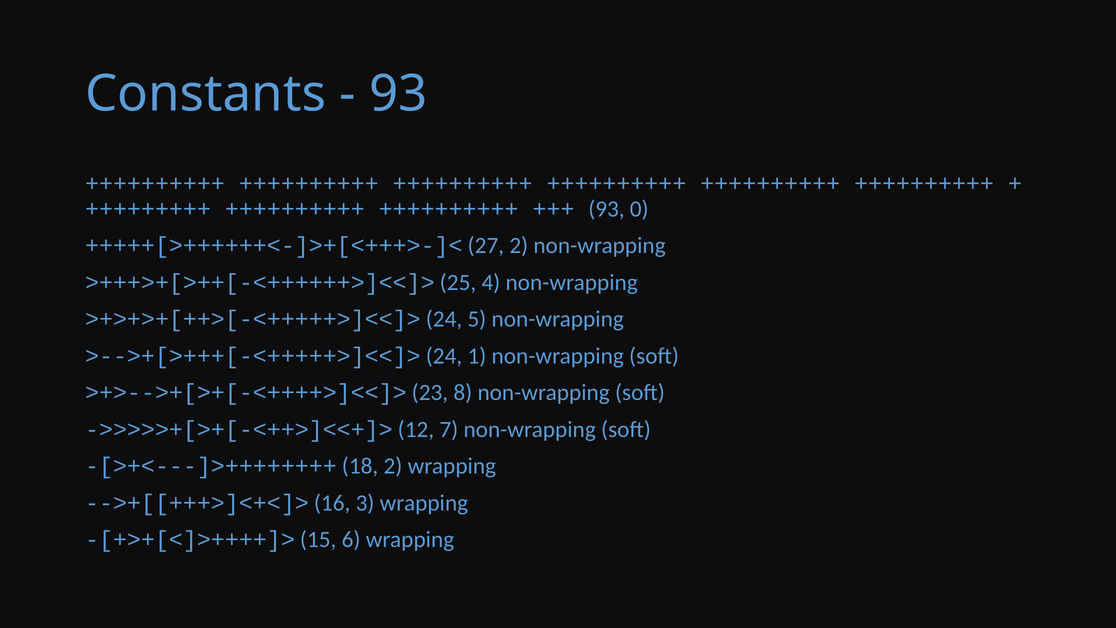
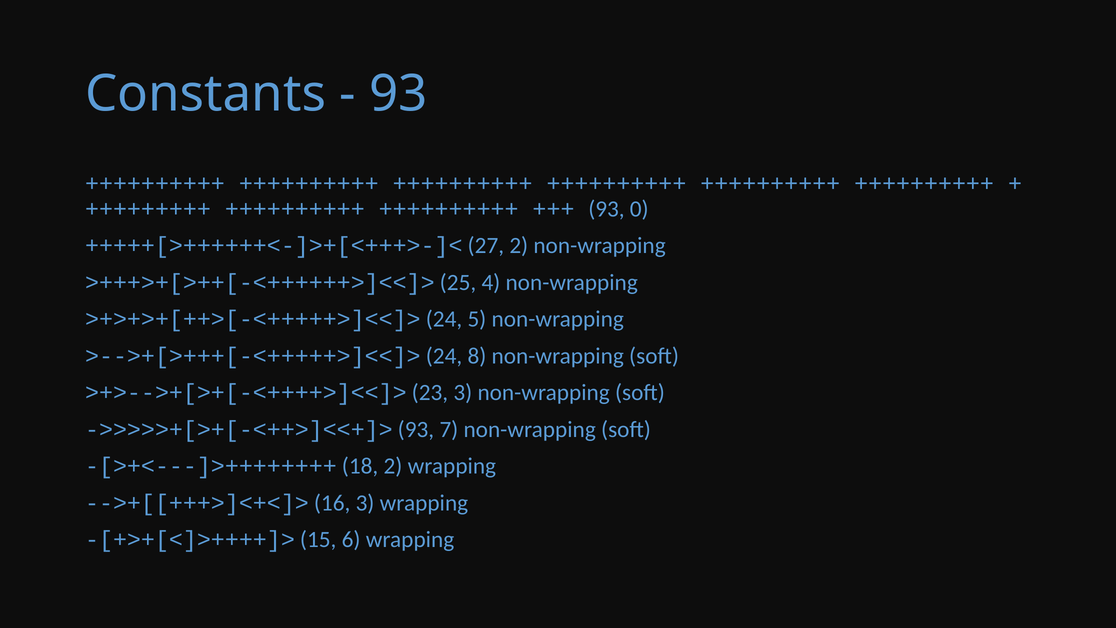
1: 1 -> 8
23 8: 8 -> 3
12 at (416, 429): 12 -> 93
